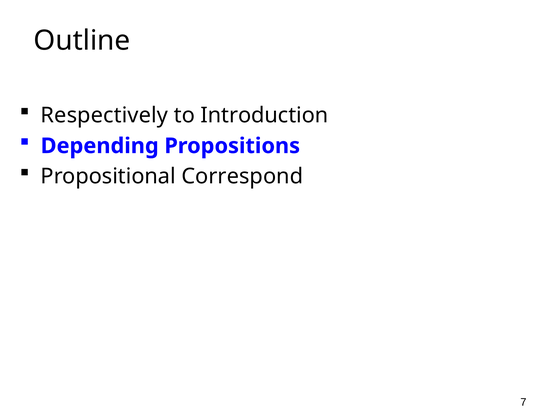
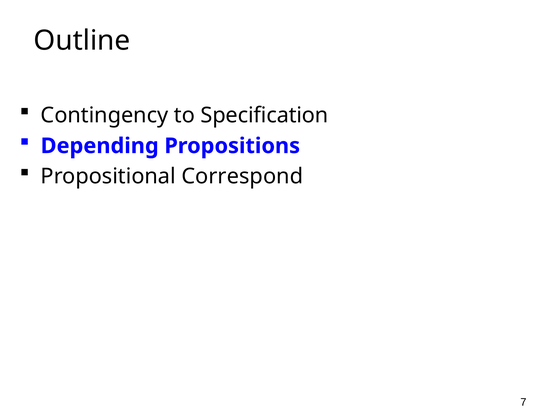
Respectively: Respectively -> Contingency
Introduction: Introduction -> Specification
